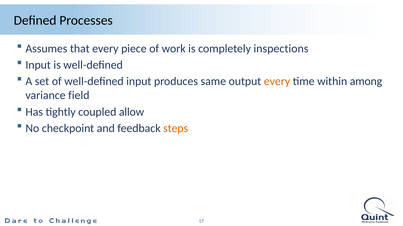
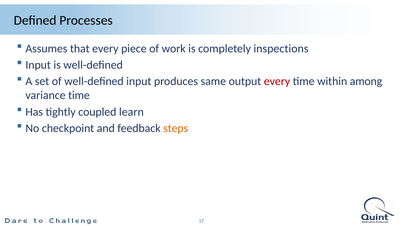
every at (277, 82) colour: orange -> red
variance field: field -> time
allow: allow -> learn
